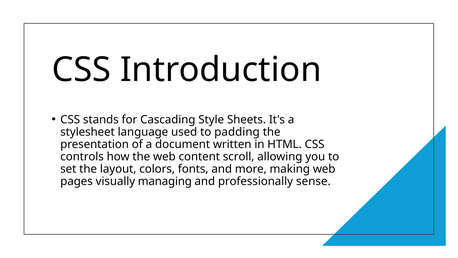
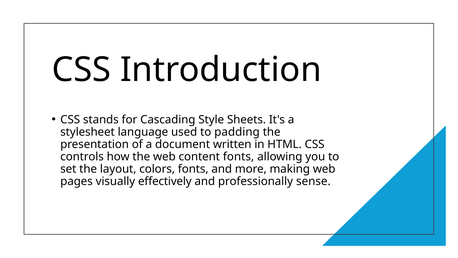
content scroll: scroll -> fonts
managing: managing -> effectively
